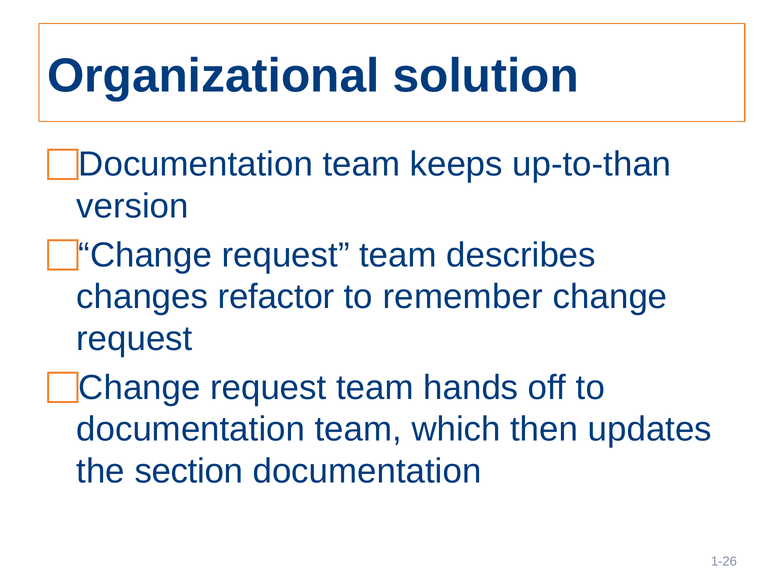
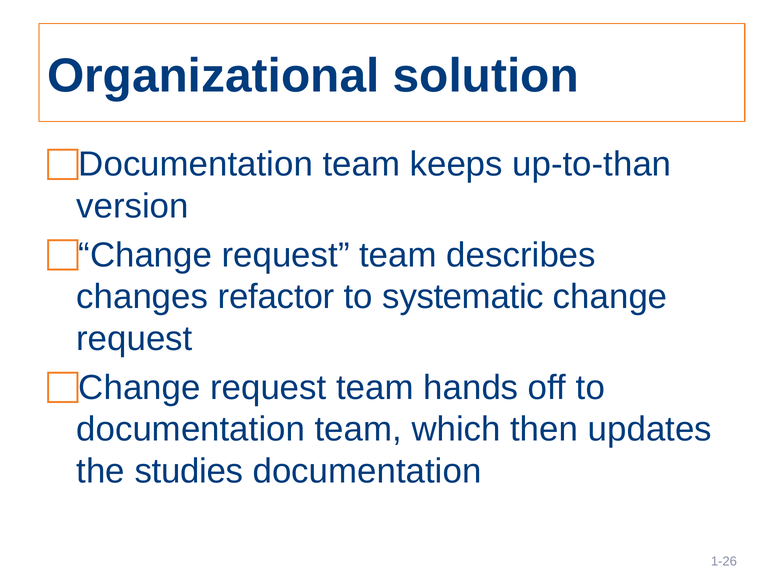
remember: remember -> systematic
section: section -> studies
